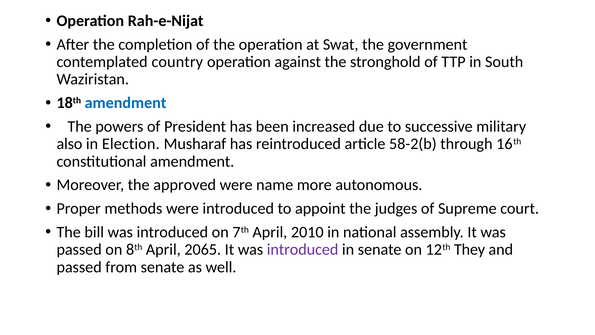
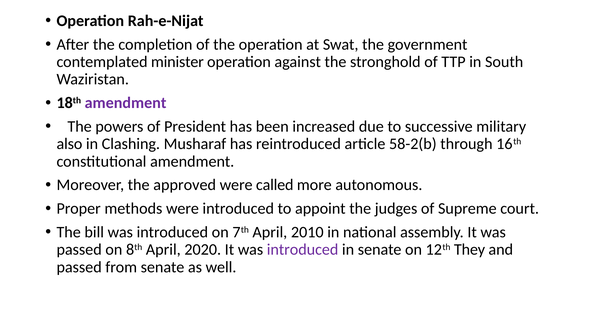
country: country -> minister
amendment at (126, 103) colour: blue -> purple
Election: Election -> Clashing
name: name -> called
2065: 2065 -> 2020
